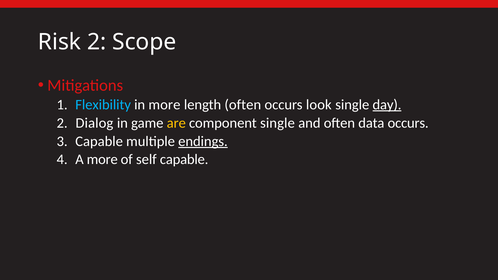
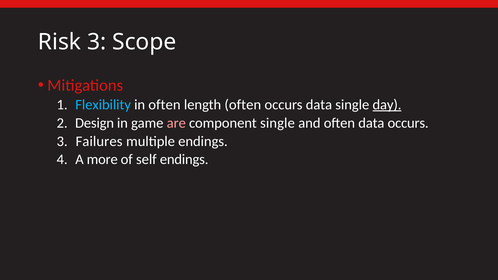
Risk 2: 2 -> 3
in more: more -> often
occurs look: look -> data
Dialog: Dialog -> Design
are colour: yellow -> pink
Capable at (99, 141): Capable -> Failures
endings at (203, 141) underline: present -> none
self capable: capable -> endings
